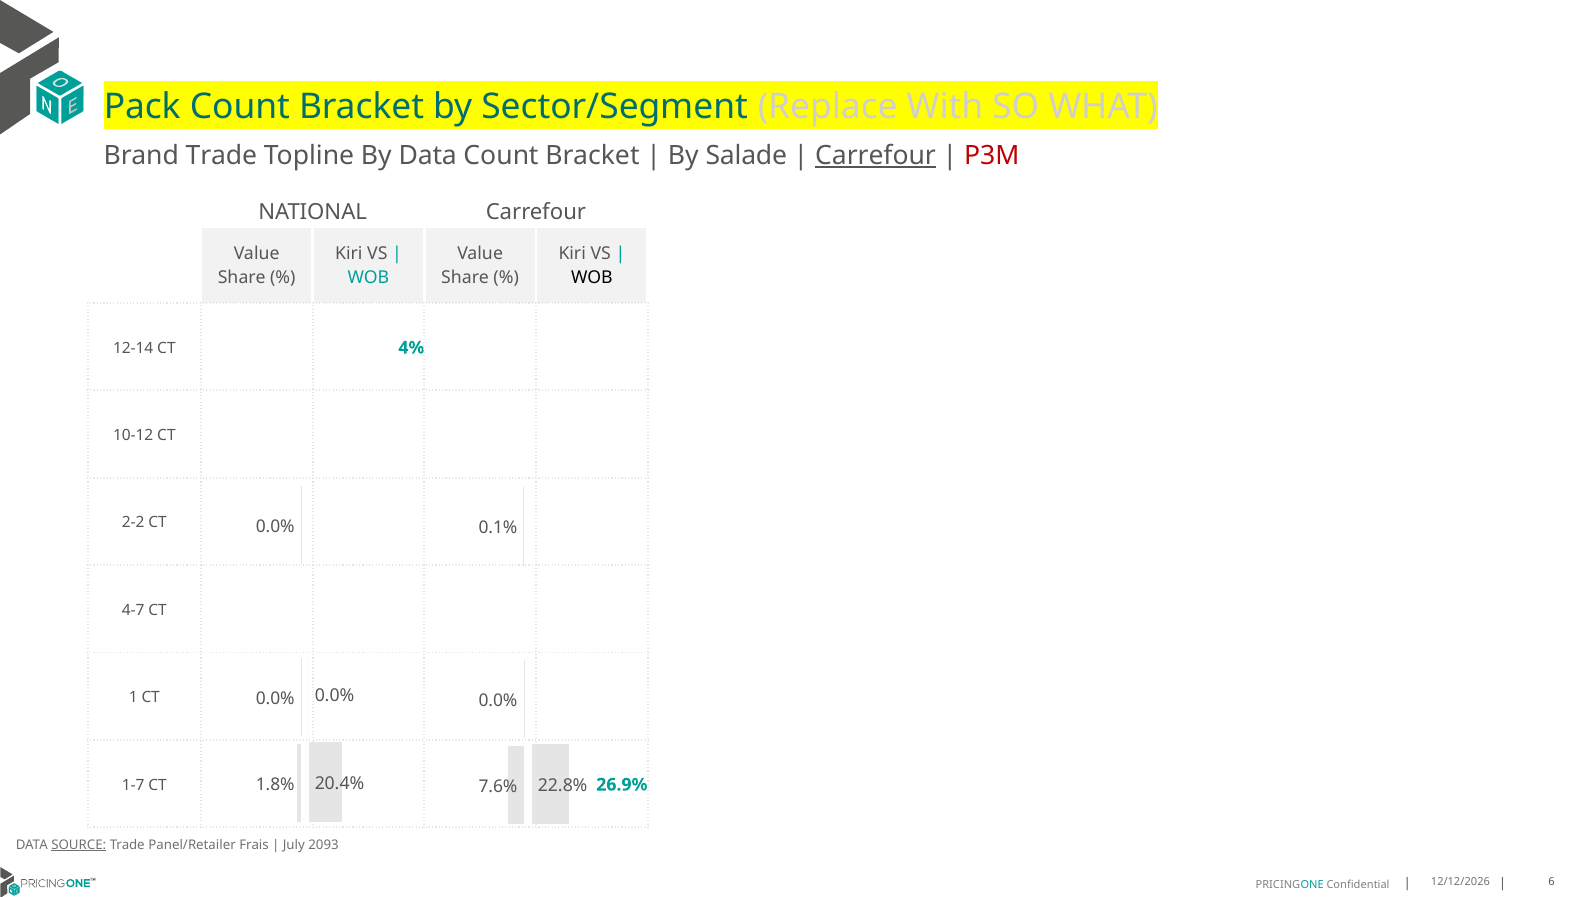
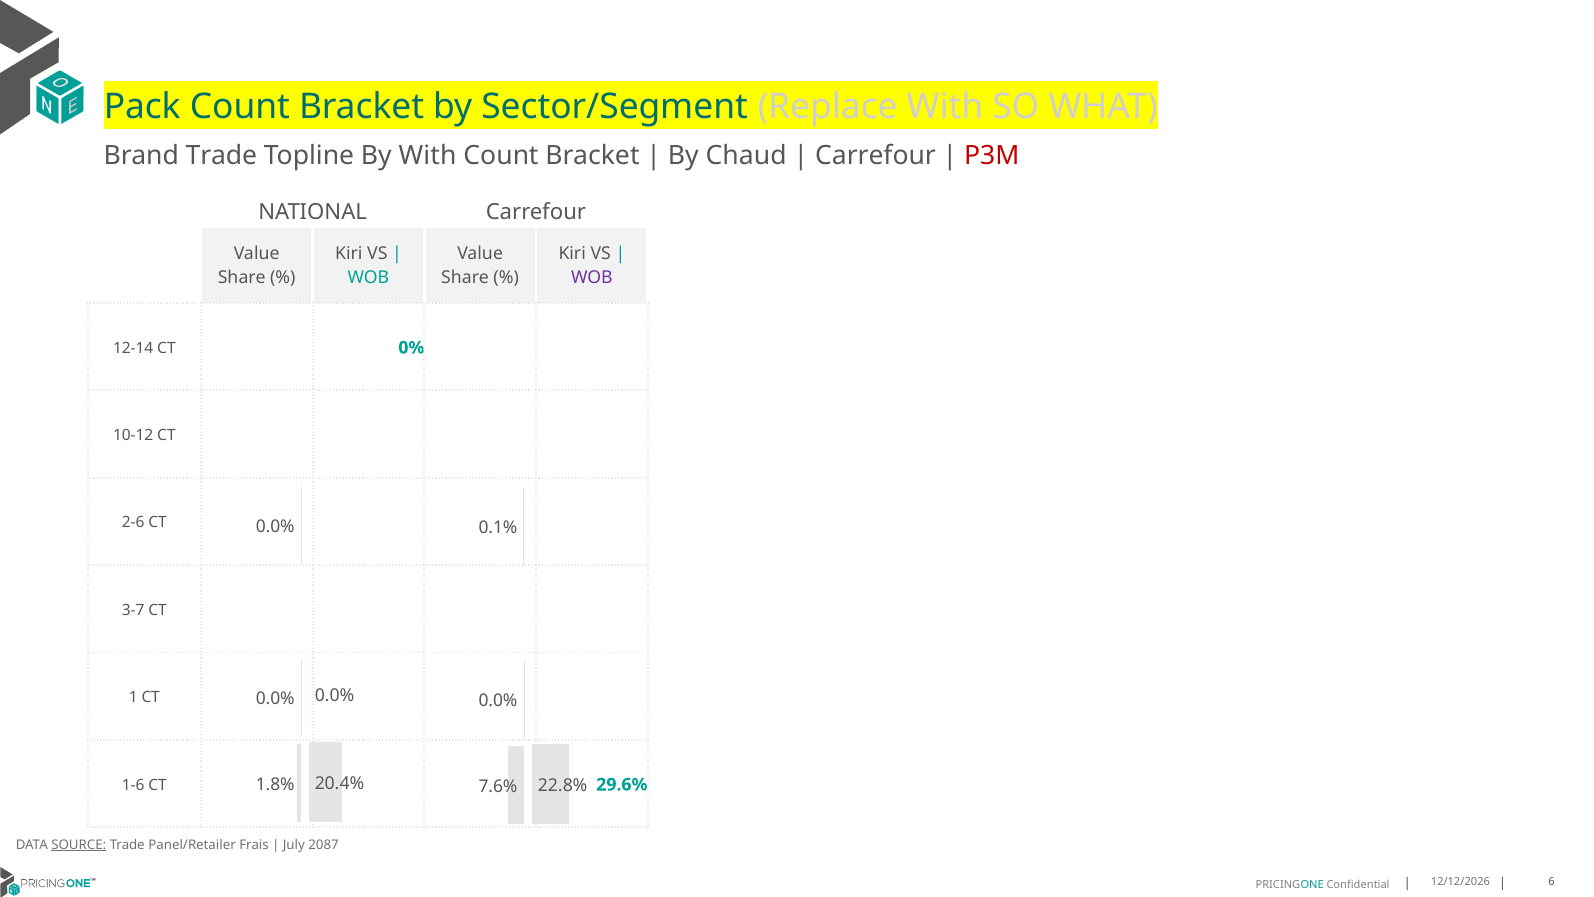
By Data: Data -> With
Salade: Salade -> Chaud
Carrefour at (876, 155) underline: present -> none
WOB at (592, 278) colour: black -> purple
4%: 4% -> 0%
2-2: 2-2 -> 2-6
4-7: 4-7 -> 3-7
1-7: 1-7 -> 1-6
26.9%: 26.9% -> 29.6%
2093: 2093 -> 2087
